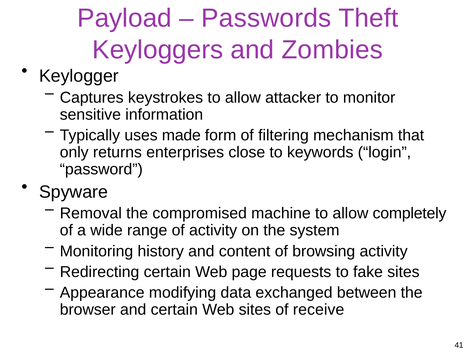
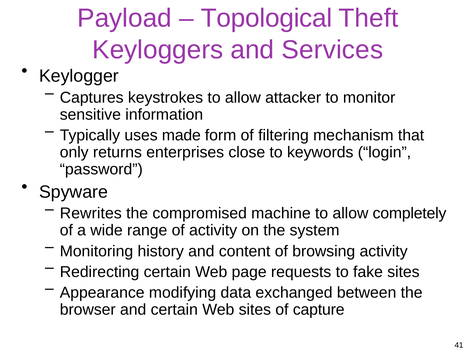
Passwords: Passwords -> Topological
Zombies: Zombies -> Services
Removal: Removal -> Rewrites
receive: receive -> capture
